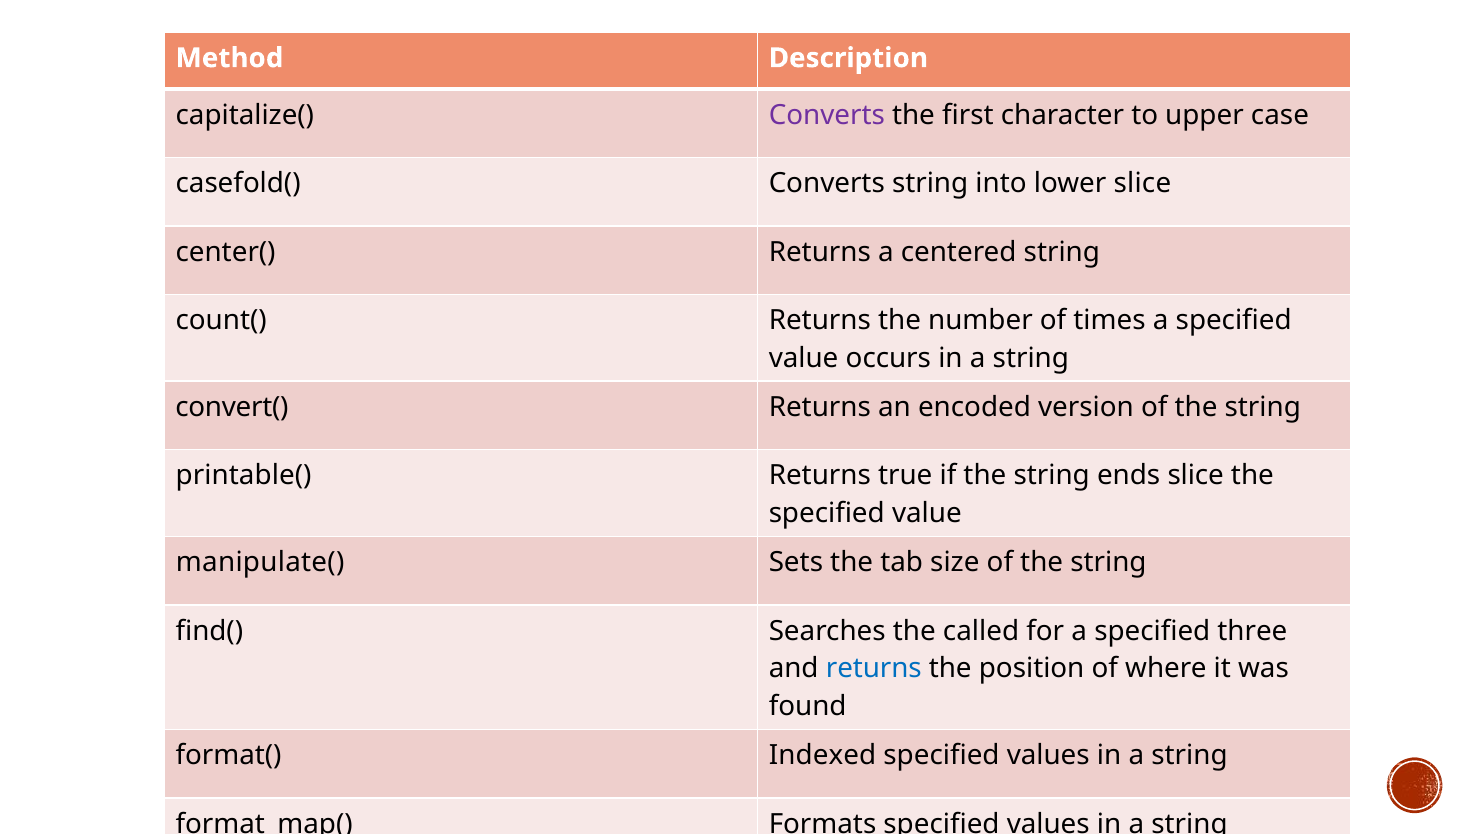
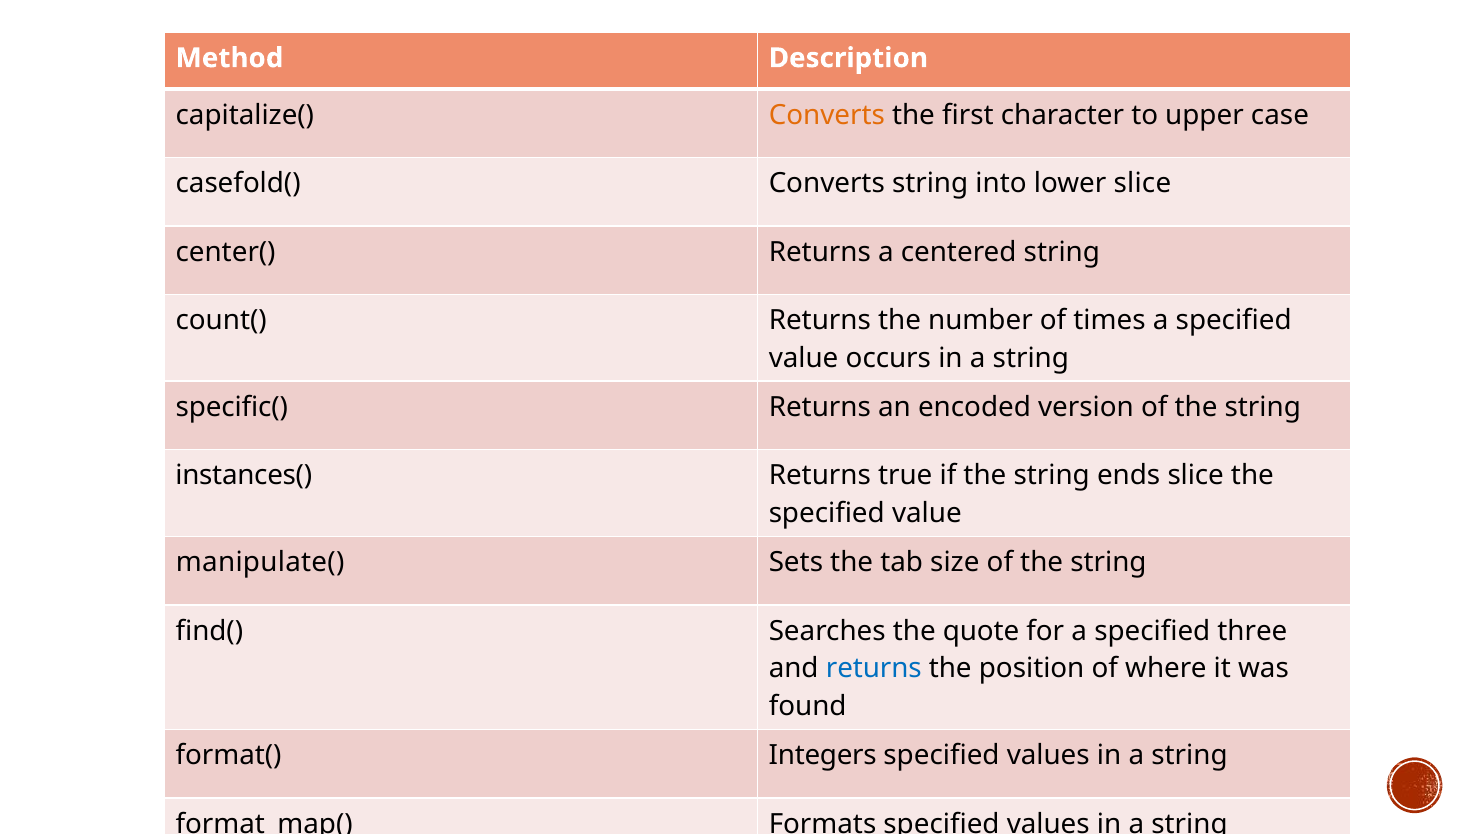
Converts at (827, 115) colour: purple -> orange
convert(: convert( -> specific(
printable(: printable( -> instances(
called: called -> quote
Indexed: Indexed -> Integers
